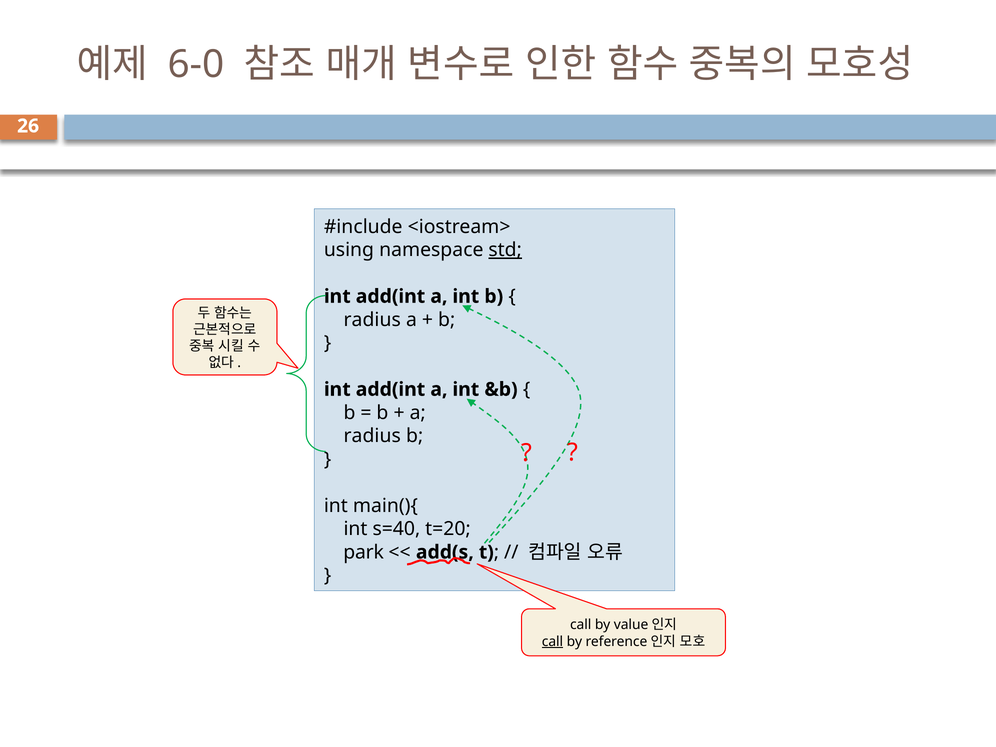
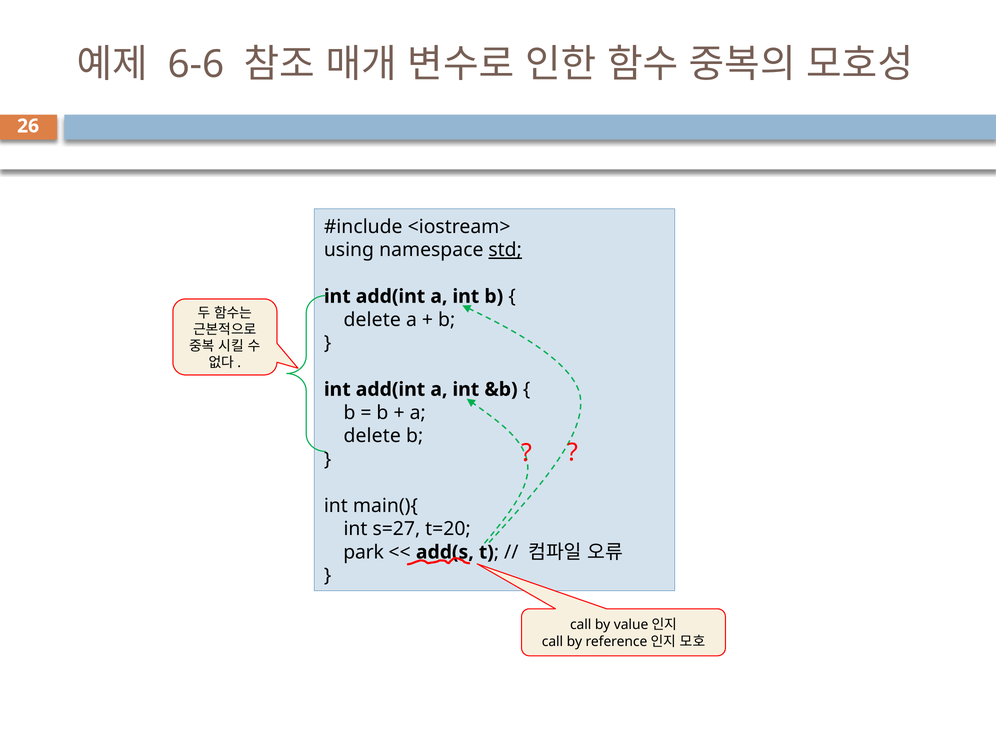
6-0: 6-0 -> 6-6
radius at (372, 320): radius -> delete
radius at (372, 436): radius -> delete
s=40: s=40 -> s=27
call at (552, 642) underline: present -> none
